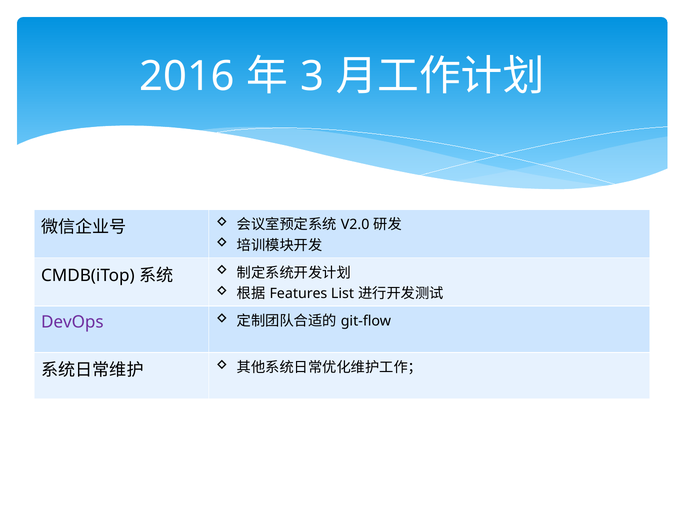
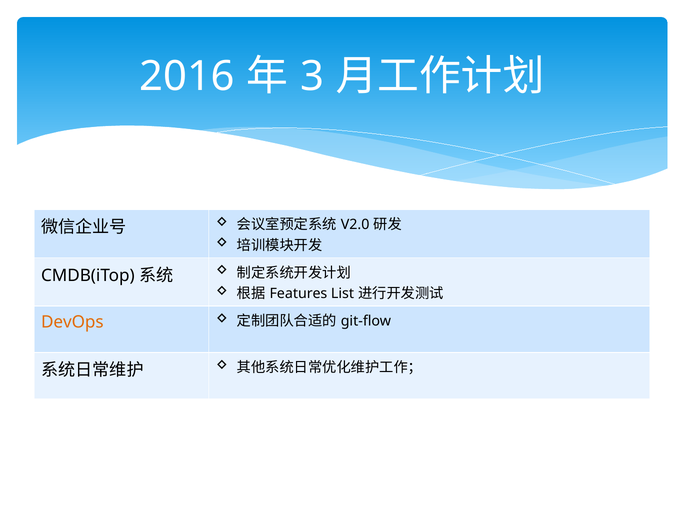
DevOps colour: purple -> orange
